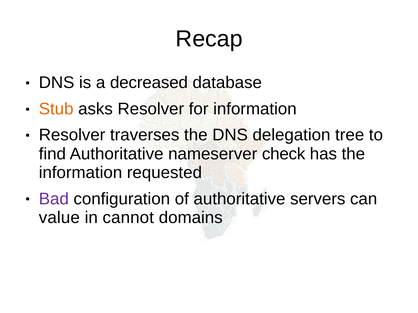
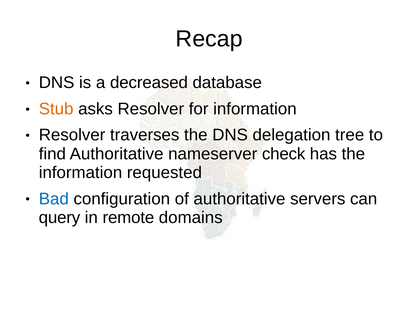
Bad colour: purple -> blue
value: value -> query
cannot: cannot -> remote
